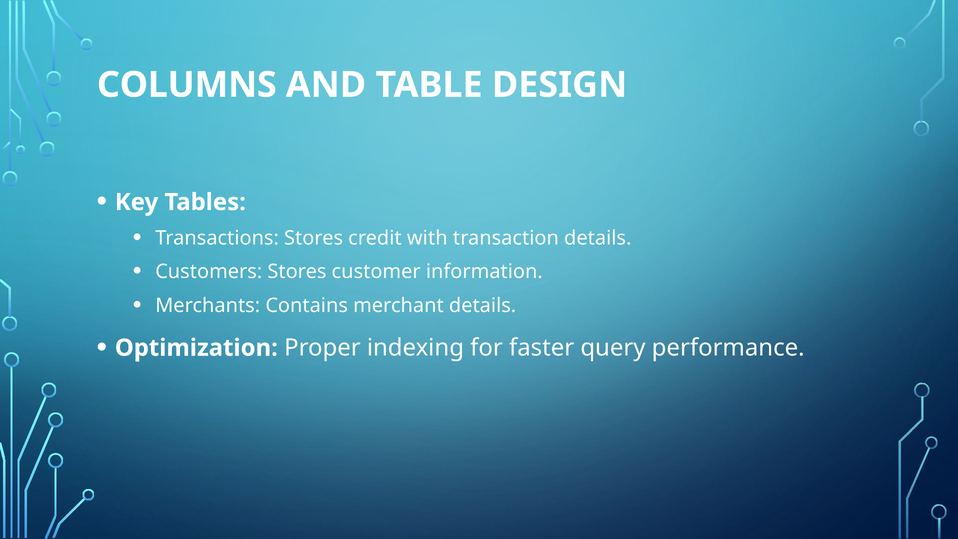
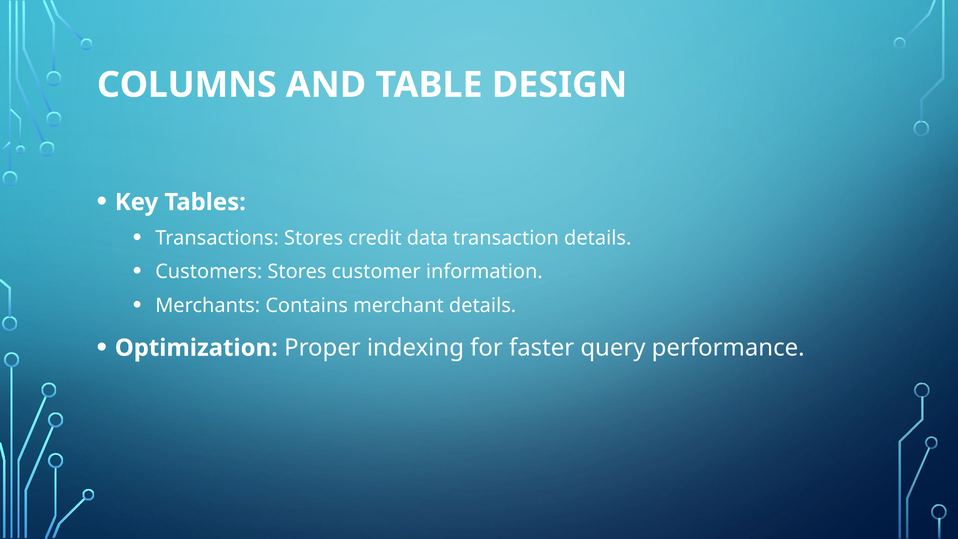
with: with -> data
